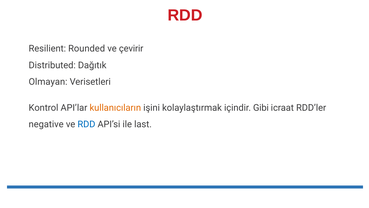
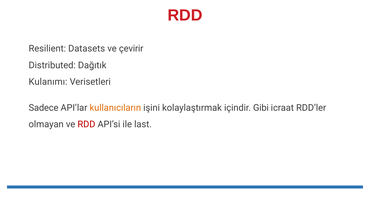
Rounded: Rounded -> Datasets
Olmayan: Olmayan -> Kulanımı
Kontrol: Kontrol -> Sadece
negative: negative -> olmayan
RDD at (86, 124) colour: blue -> red
